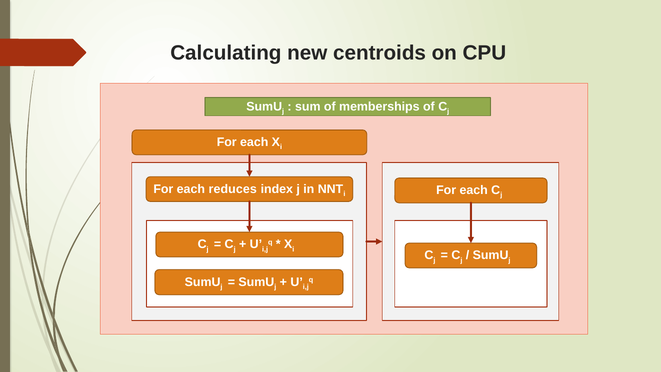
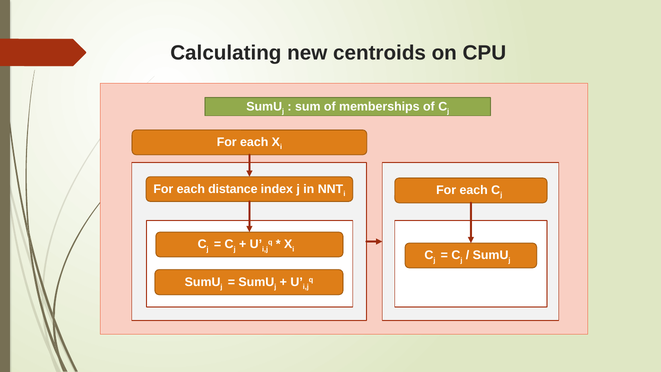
reduces: reduces -> distance
